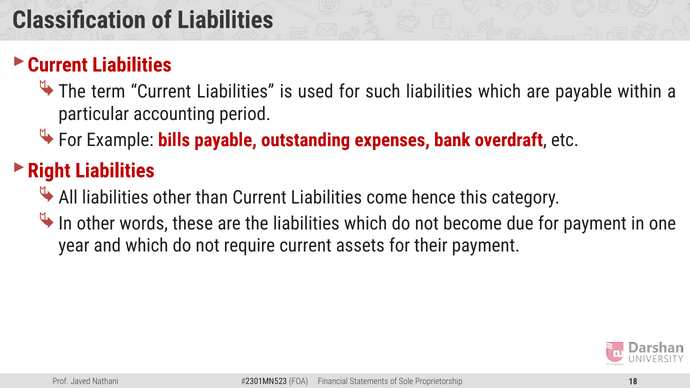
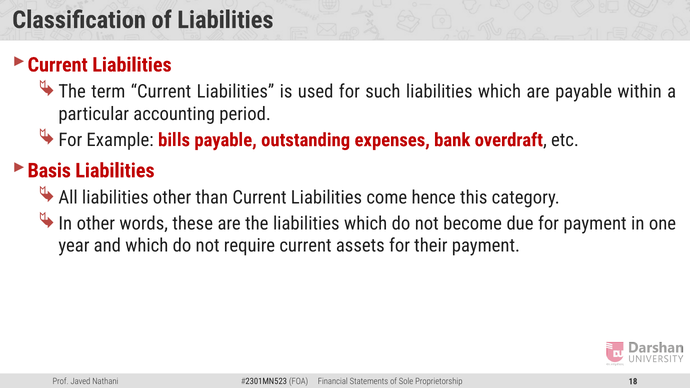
Right: Right -> Basis
